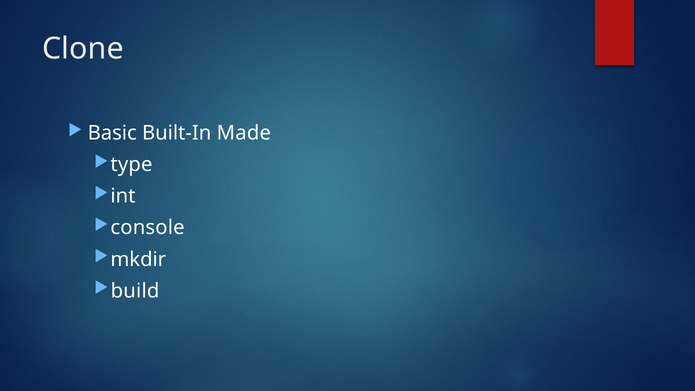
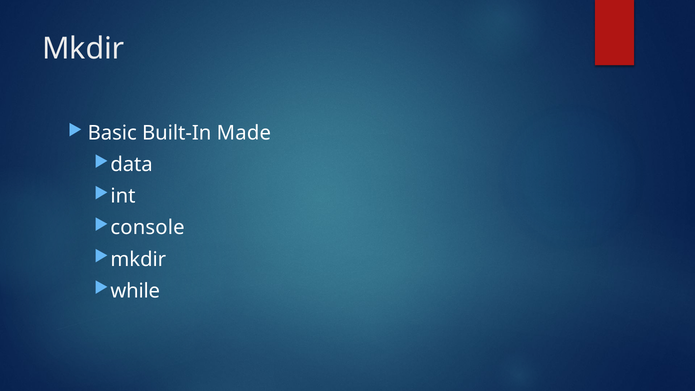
Clone at (83, 49): Clone -> Mkdir
type: type -> data
build: build -> while
